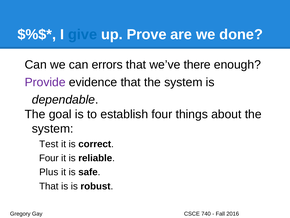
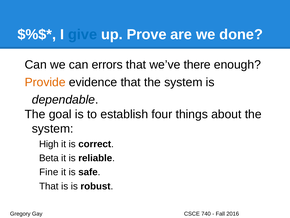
Provide colour: purple -> orange
Test: Test -> High
Four at (49, 158): Four -> Beta
Plus: Plus -> Fine
